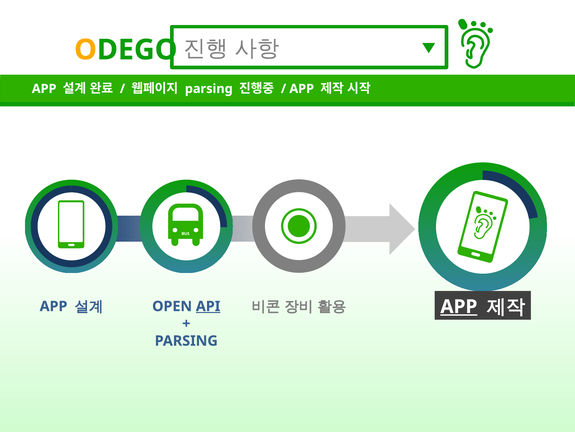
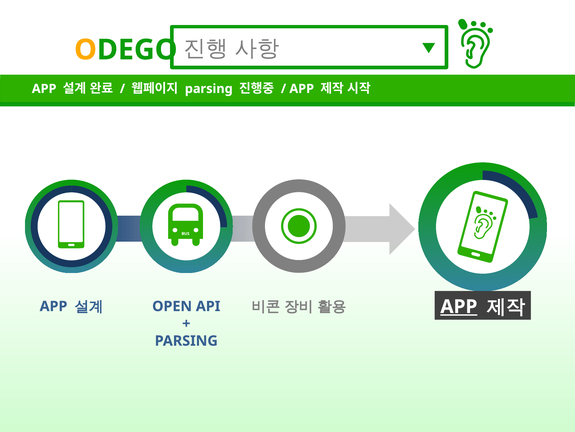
API underline: present -> none
